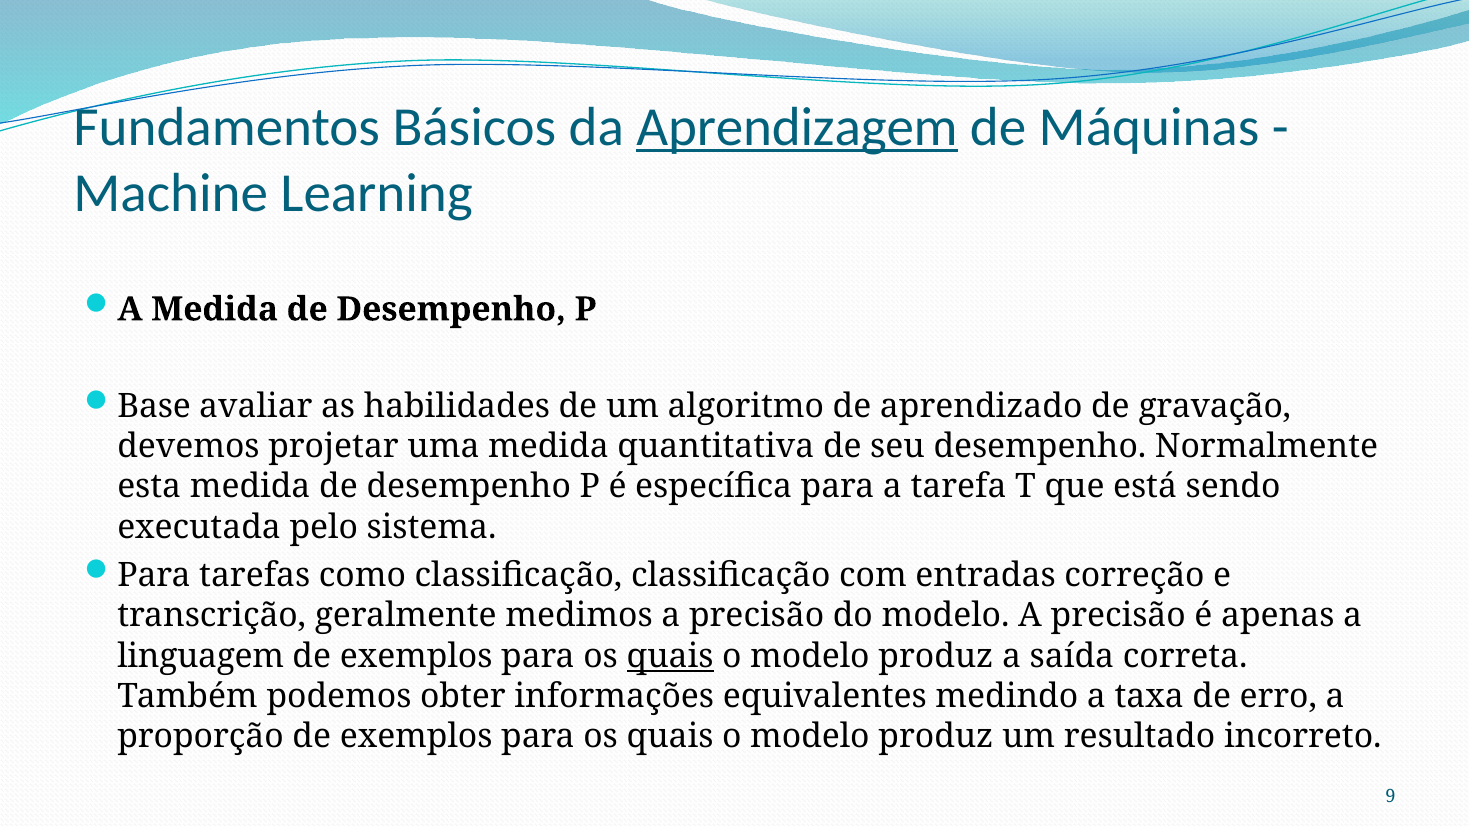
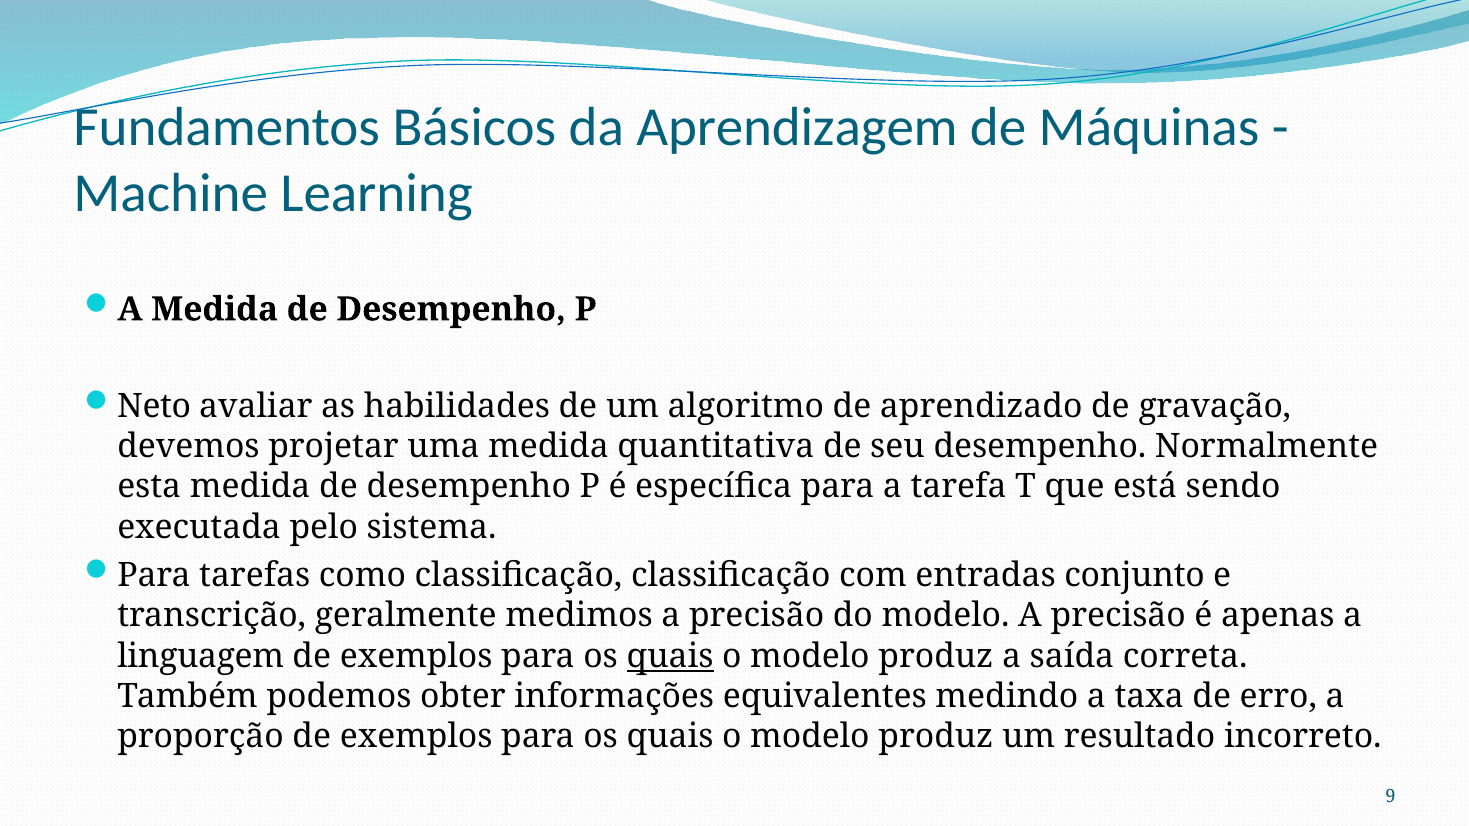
Aprendizagem underline: present -> none
Base: Base -> Neto
correção: correção -> conjunto
